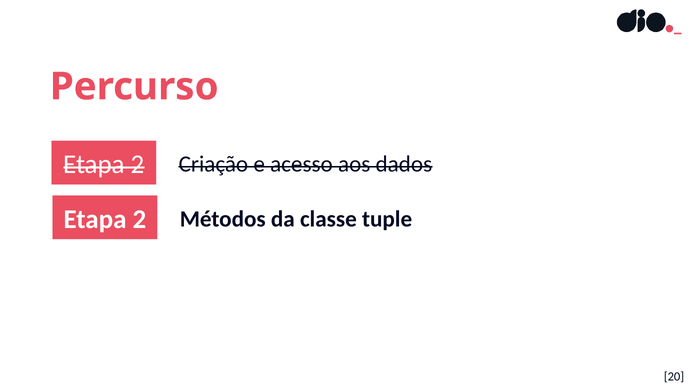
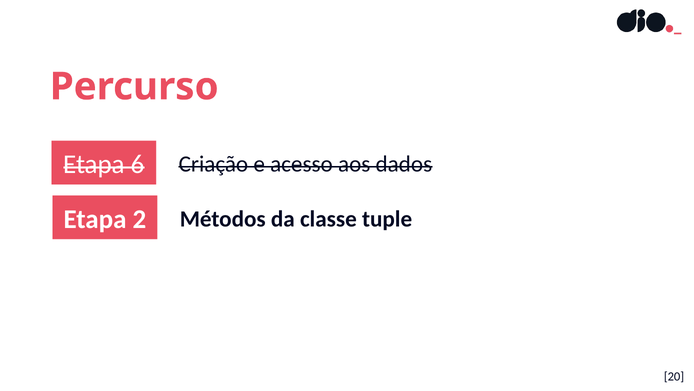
2 at (138, 164): 2 -> 6
